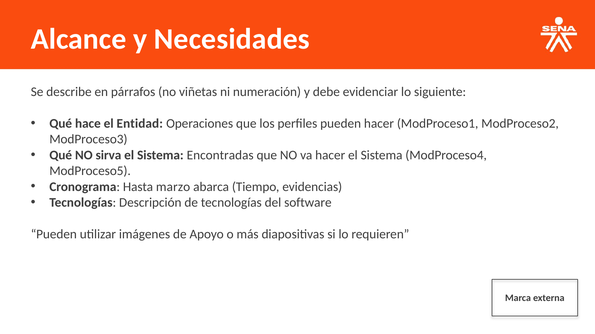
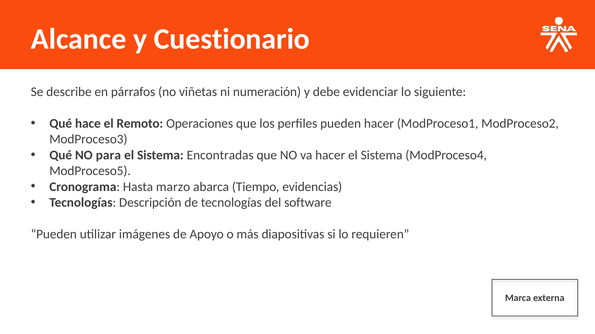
Necesidades: Necesidades -> Cuestionario
Entidad: Entidad -> Remoto
sirva: sirva -> para
